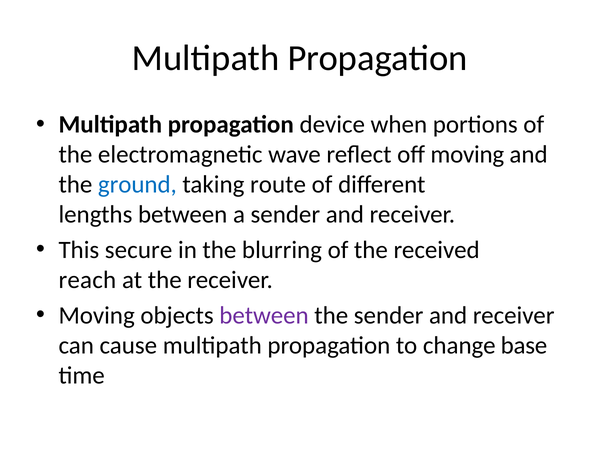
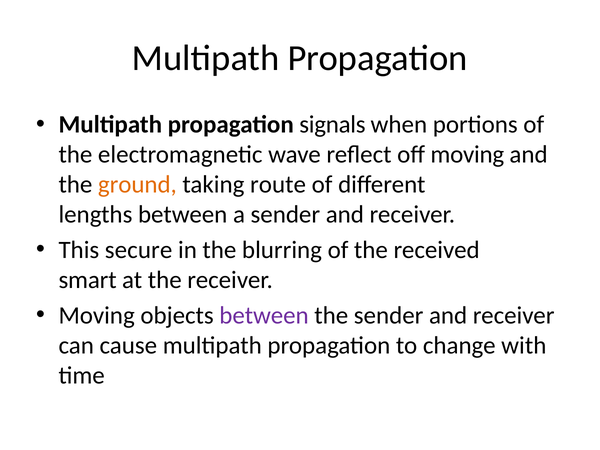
device: device -> signals
ground colour: blue -> orange
reach: reach -> smart
base: base -> with
